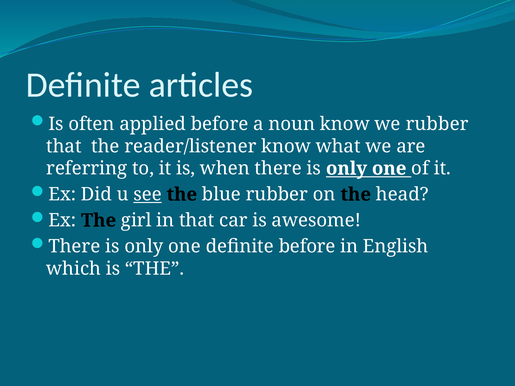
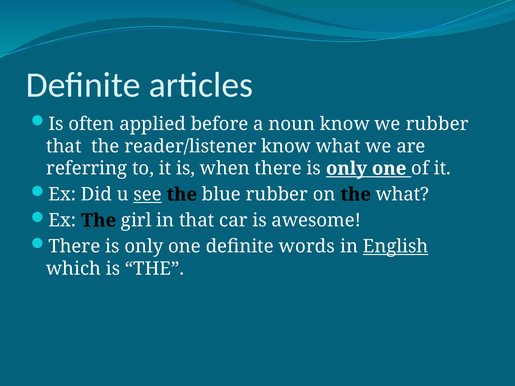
the head: head -> what
definite before: before -> words
English underline: none -> present
